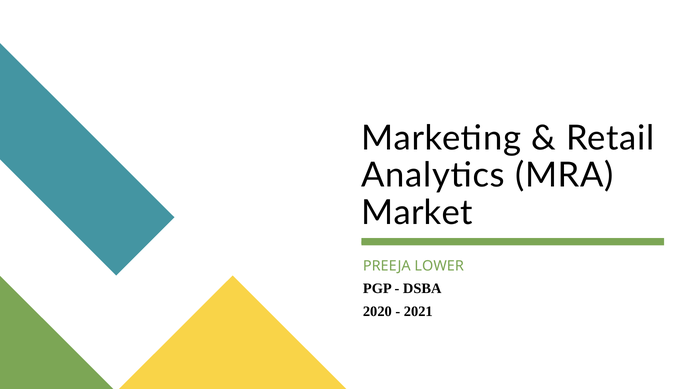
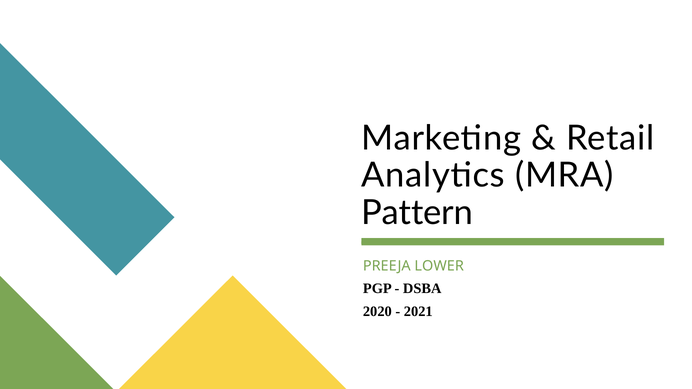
Market: Market -> Pattern
